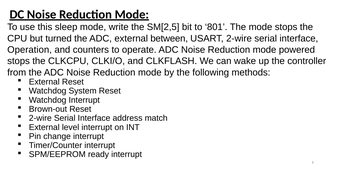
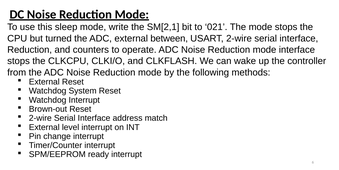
SM[2,5: SM[2,5 -> SM[2,1
801: 801 -> 021
Operation at (30, 50): Operation -> Reduction
mode powered: powered -> interface
